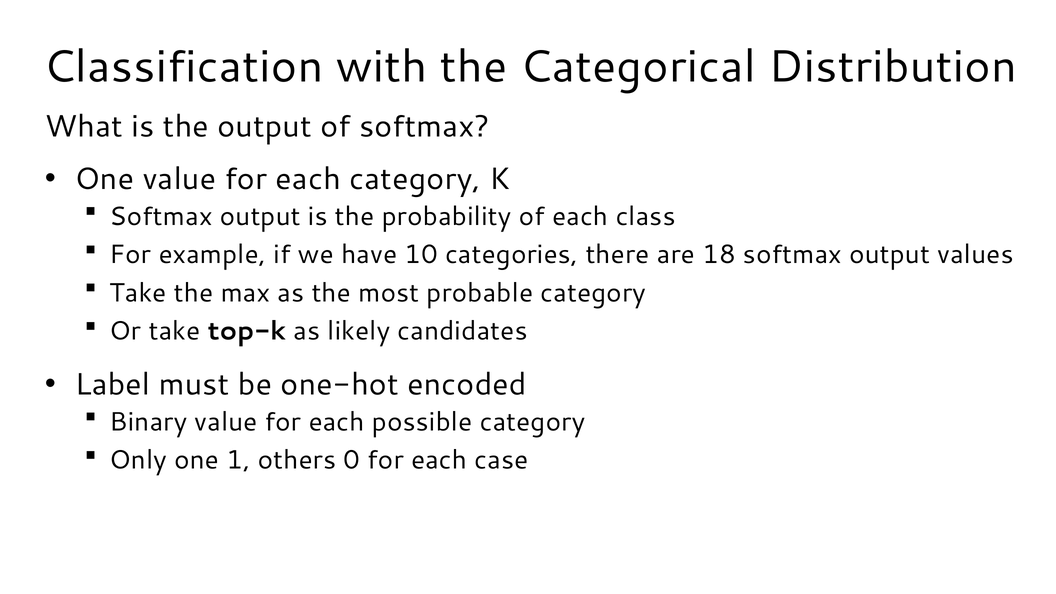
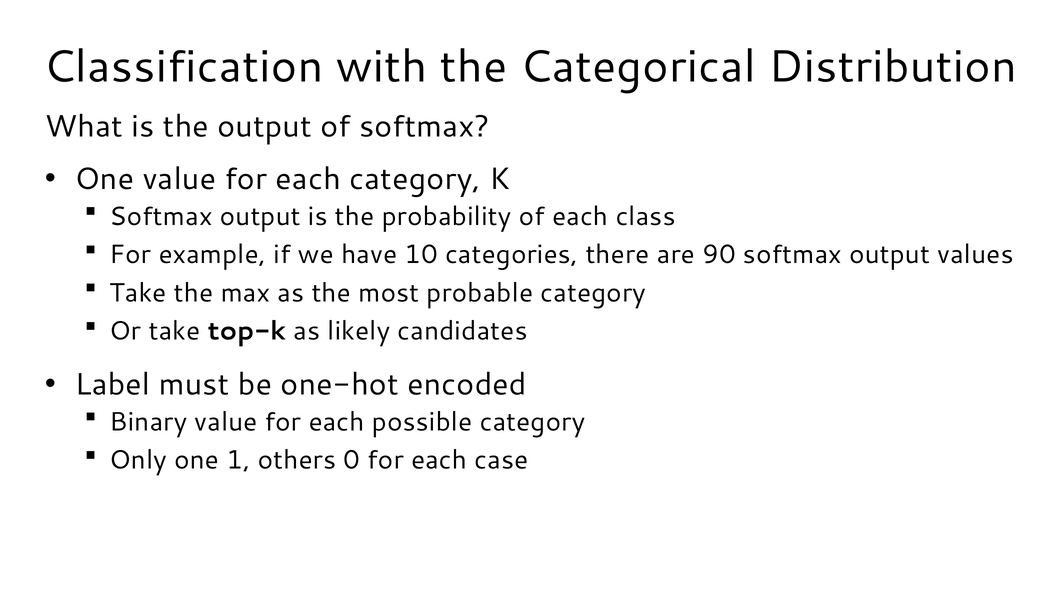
18: 18 -> 90
